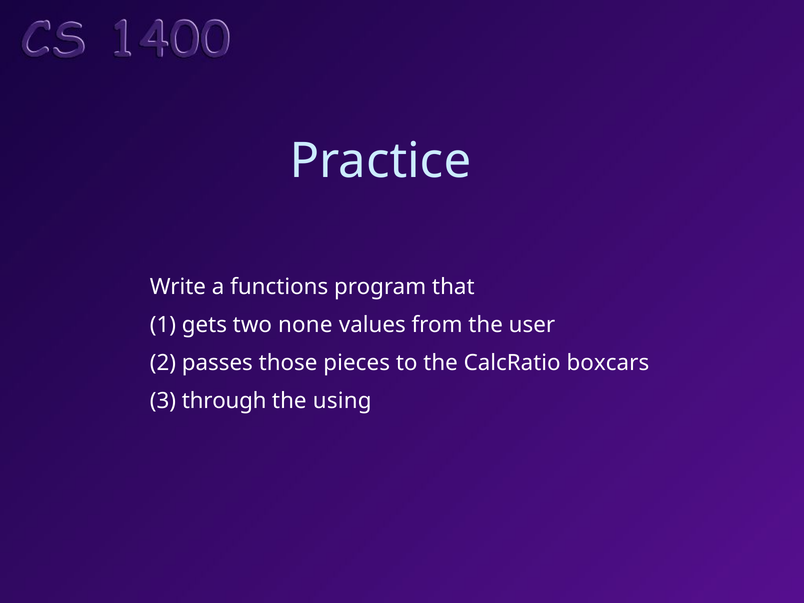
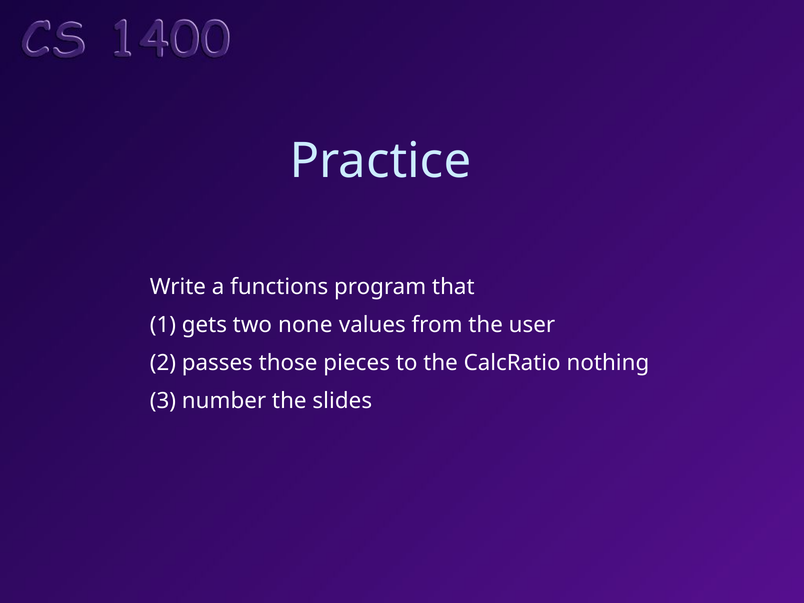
boxcars: boxcars -> nothing
through: through -> number
using: using -> slides
